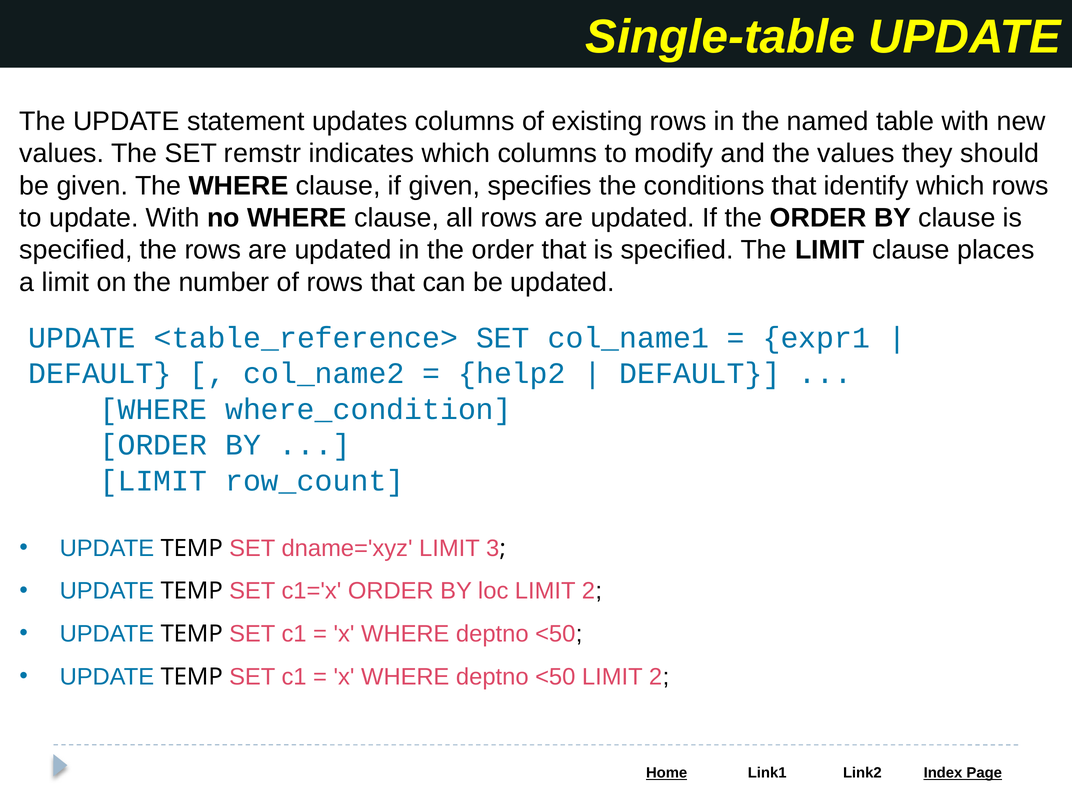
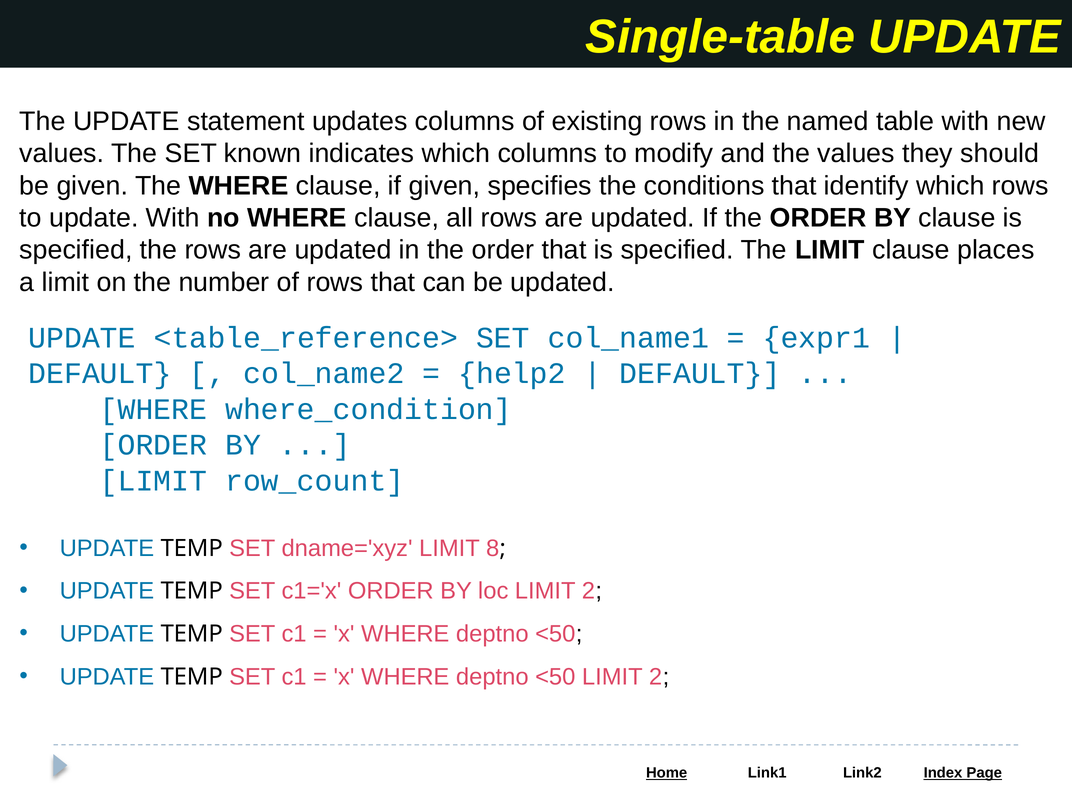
remstr: remstr -> known
3: 3 -> 8
